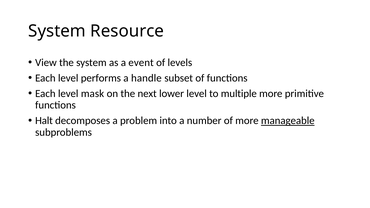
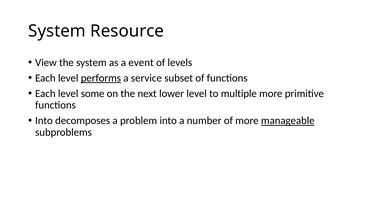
performs underline: none -> present
handle: handle -> service
mask: mask -> some
Halt at (44, 121): Halt -> Into
